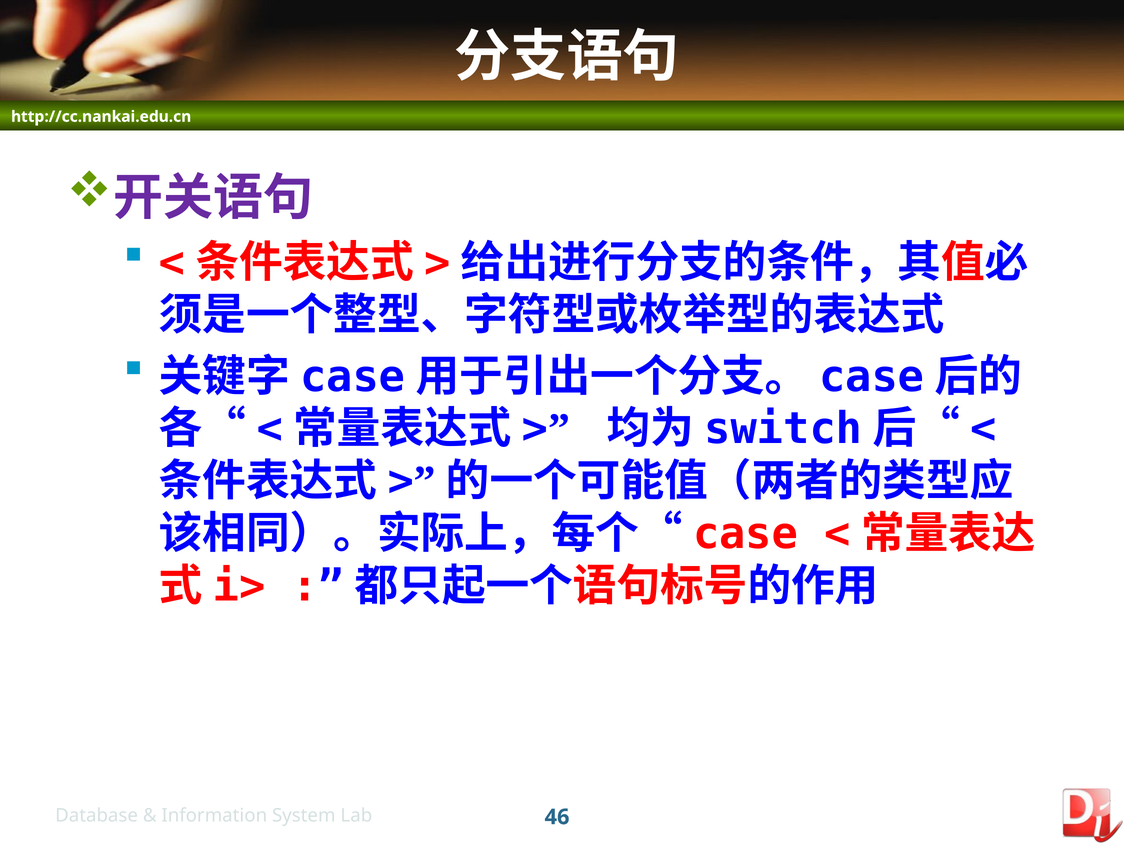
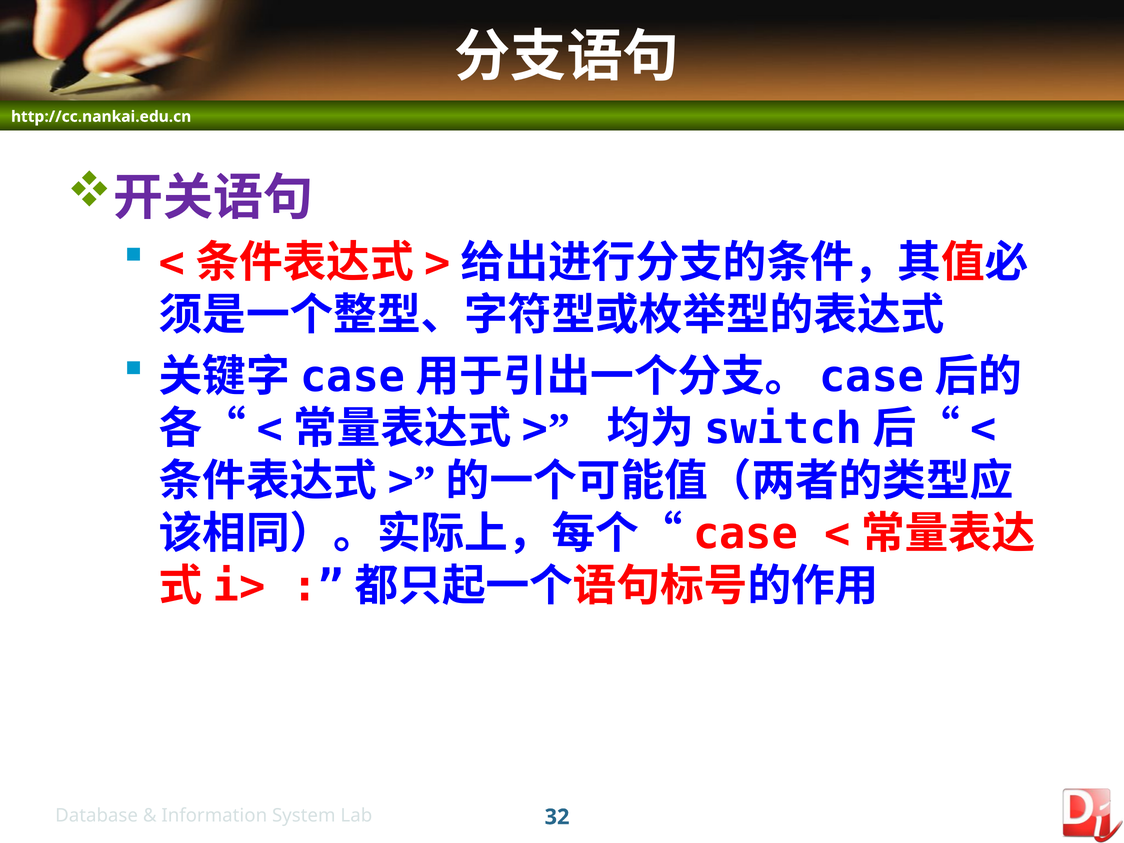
46: 46 -> 32
